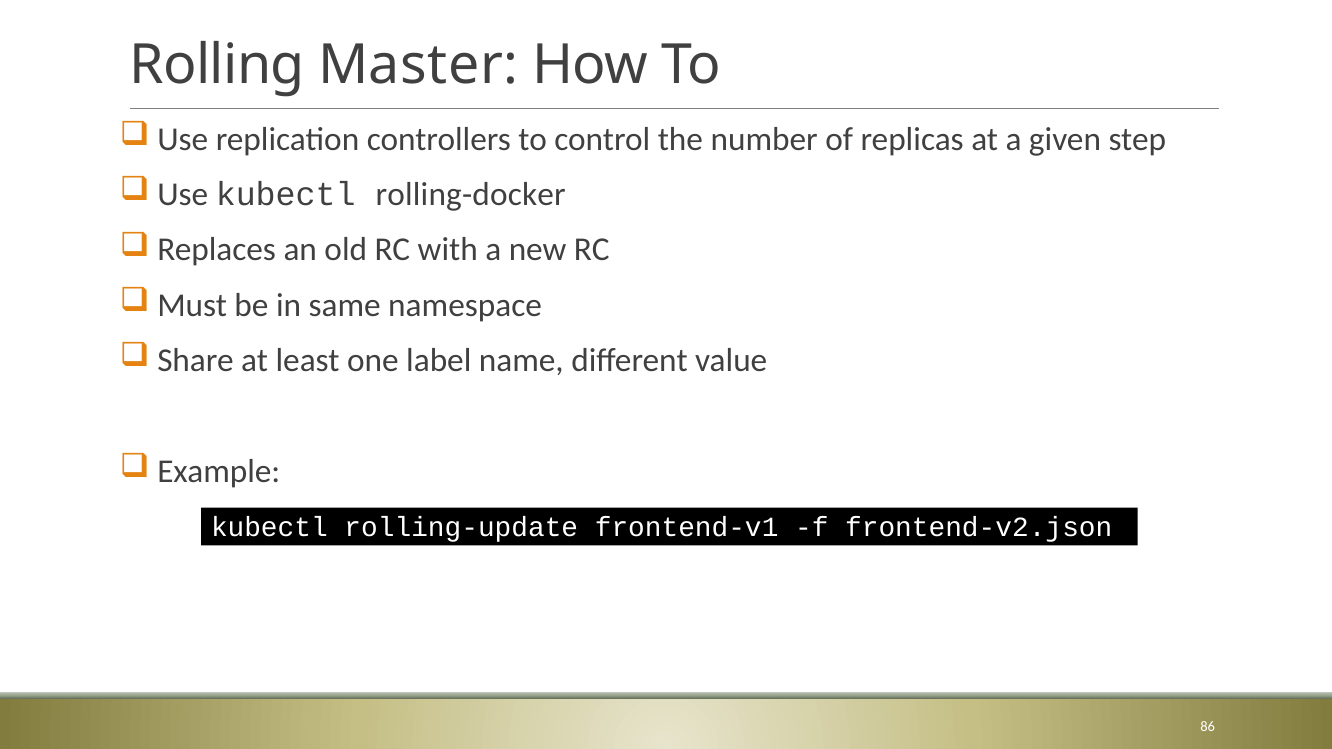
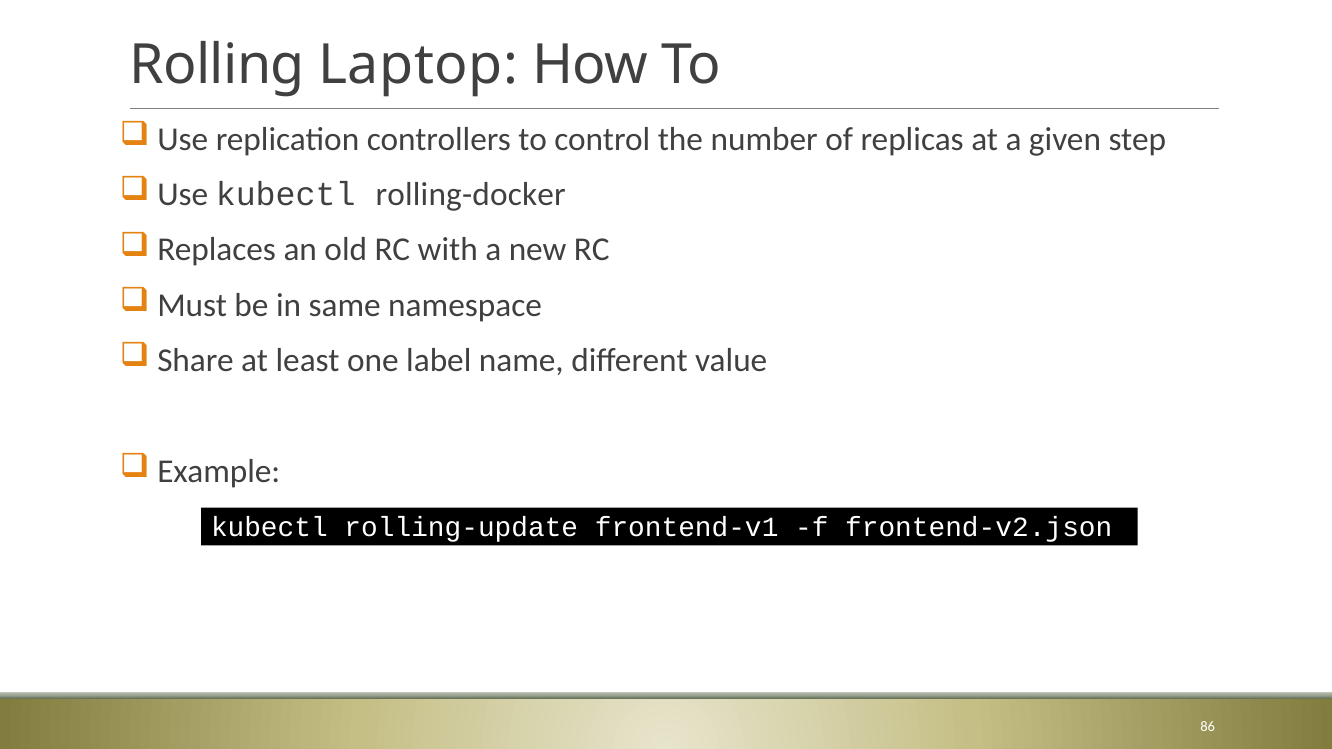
Master: Master -> Laptop
